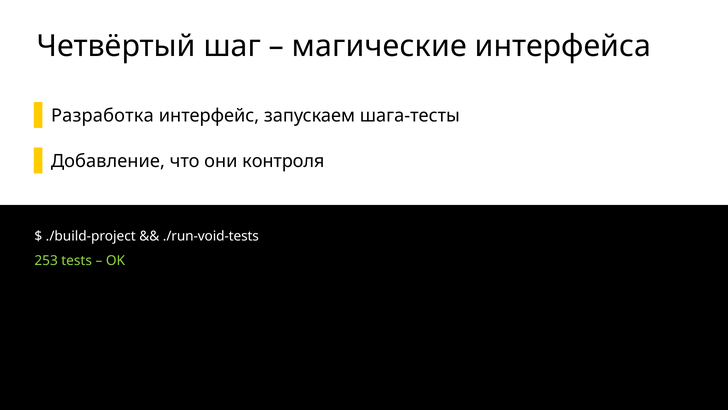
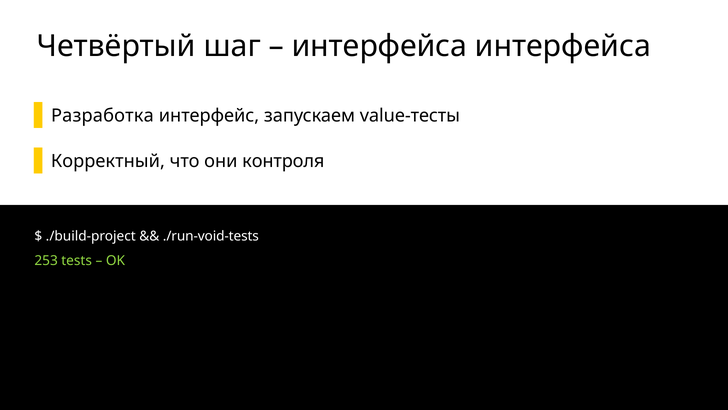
магические at (379, 46): магические -> интерфейса
шага-тесты: шага-тесты -> value-тесты
Добавление: Добавление -> Корректный
